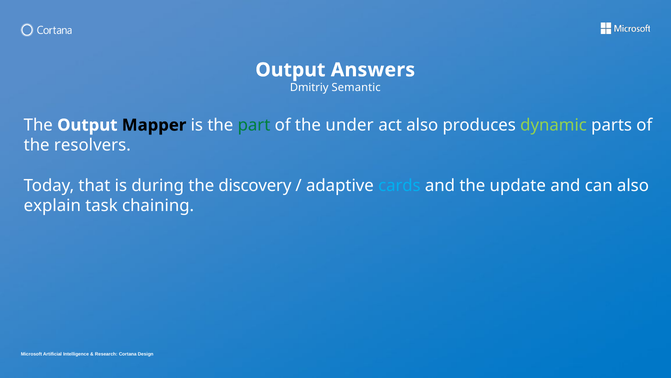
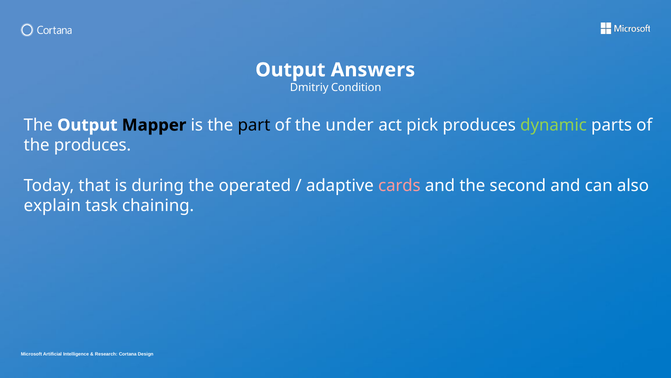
Semantic: Semantic -> Condition
part colour: green -> black
act also: also -> pick
the resolvers: resolvers -> produces
discovery: discovery -> operated
cards colour: light blue -> pink
update: update -> second
